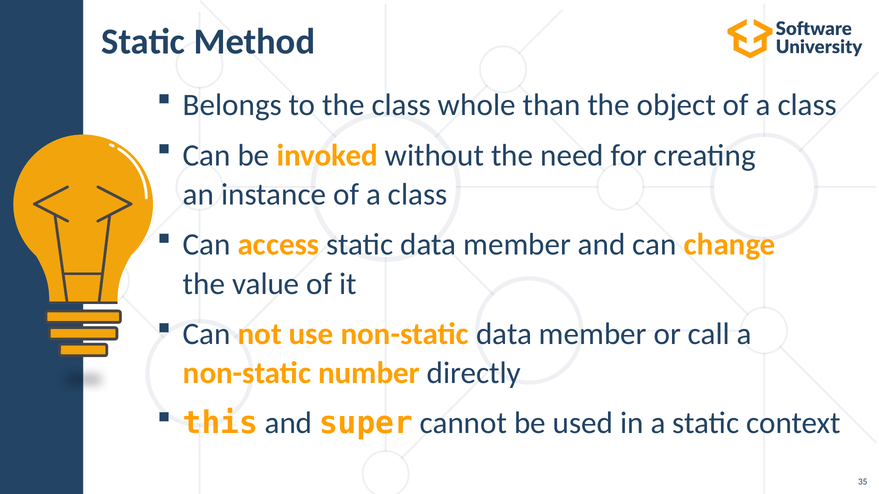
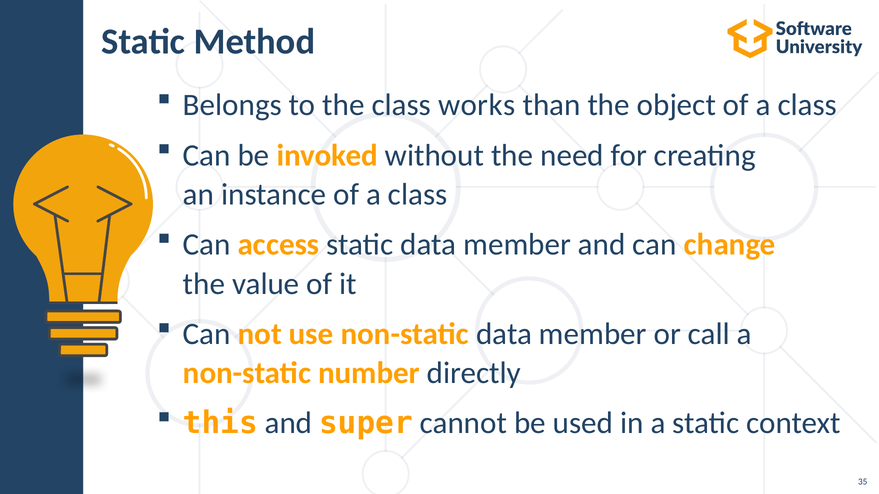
whole: whole -> works
